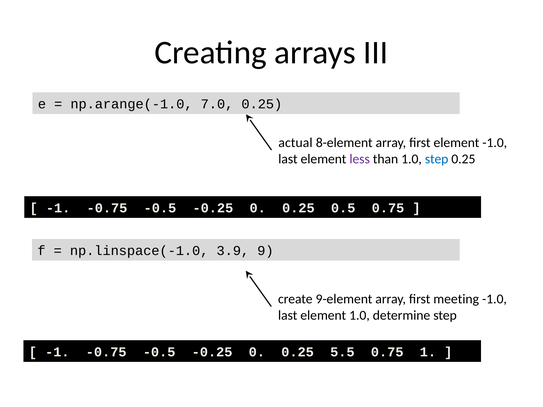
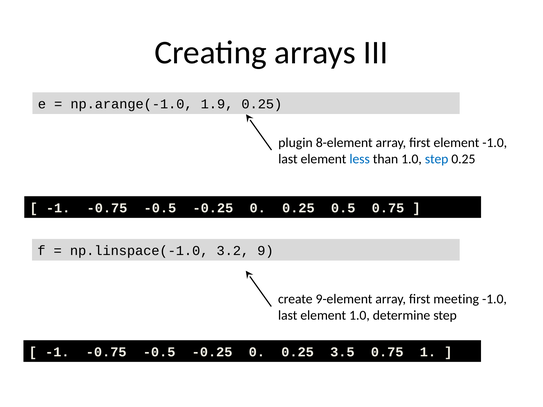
7.0: 7.0 -> 1.9
actual: actual -> plugin
less colour: purple -> blue
3.9: 3.9 -> 3.2
5.5: 5.5 -> 3.5
